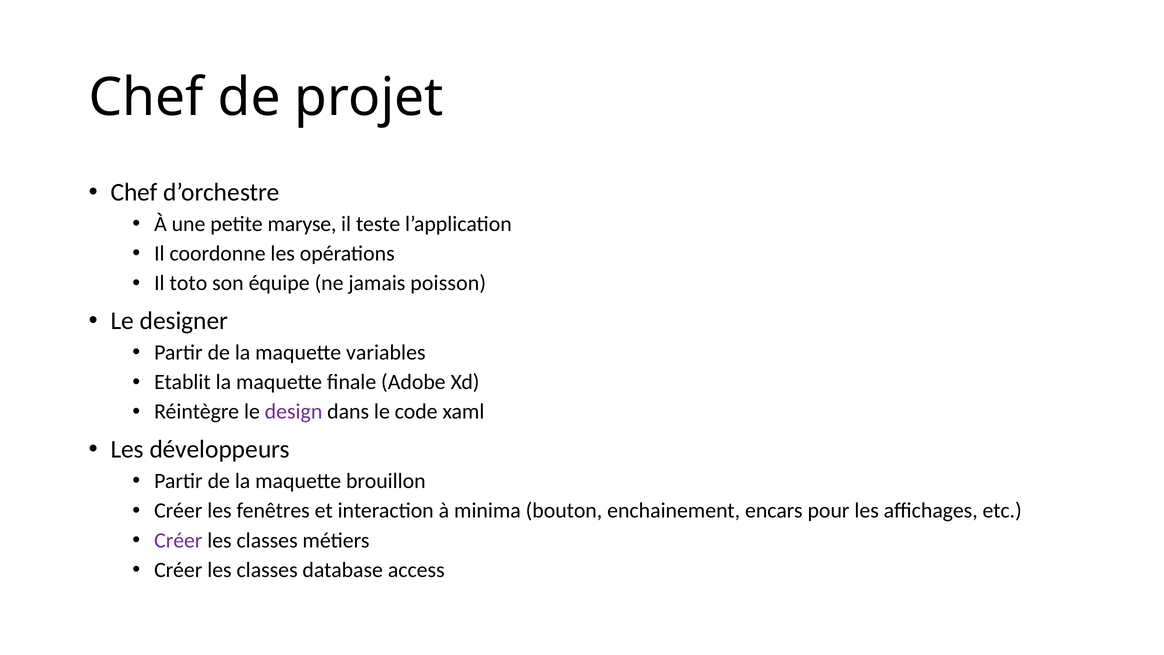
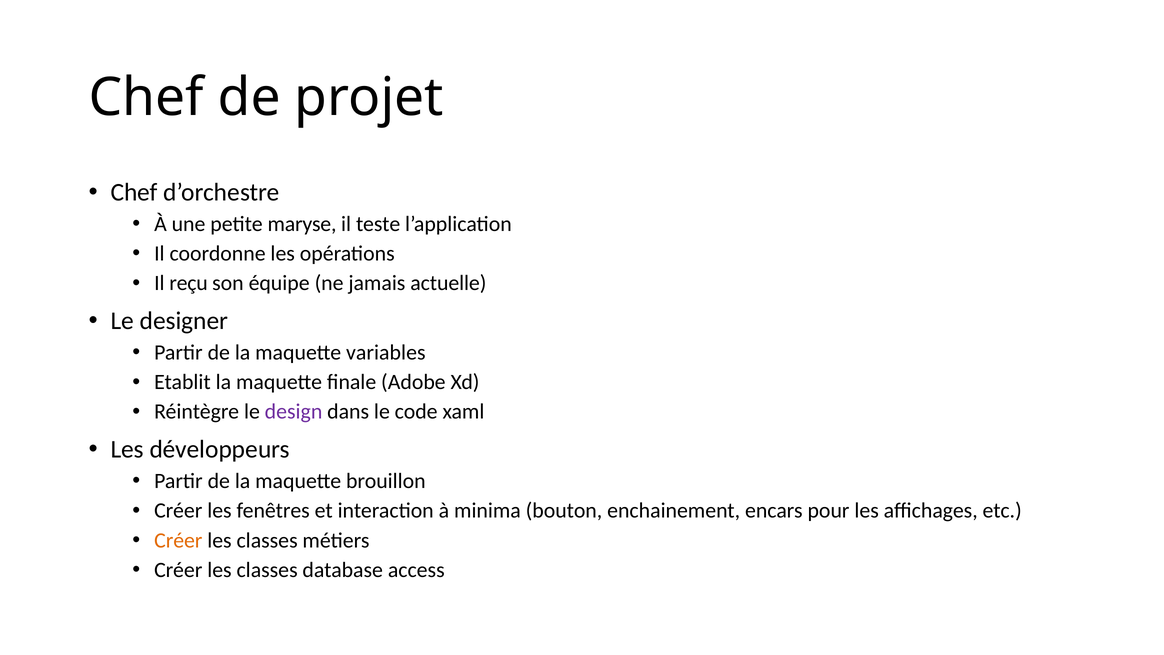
toto: toto -> reçu
poisson: poisson -> actuelle
Créer at (178, 540) colour: purple -> orange
